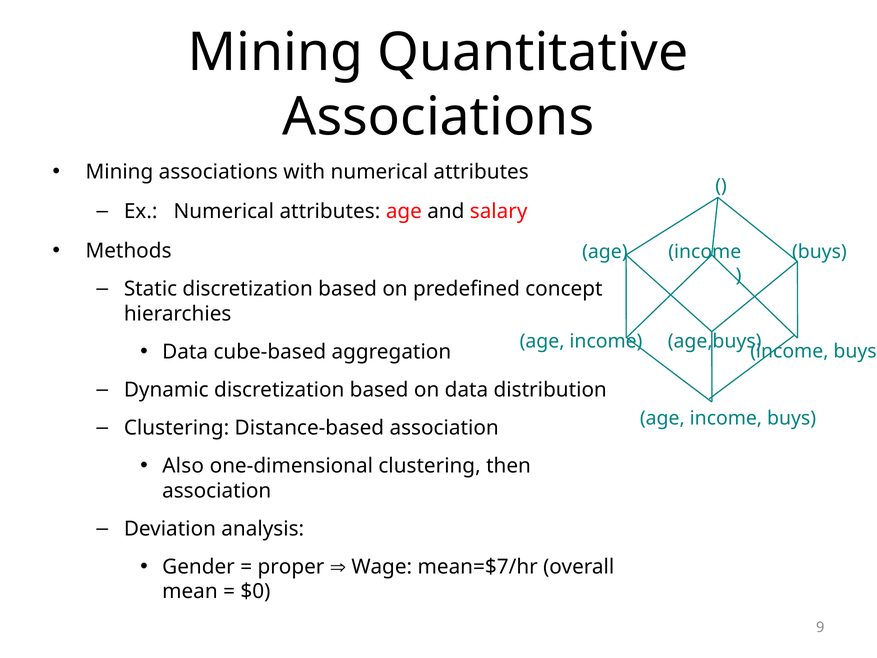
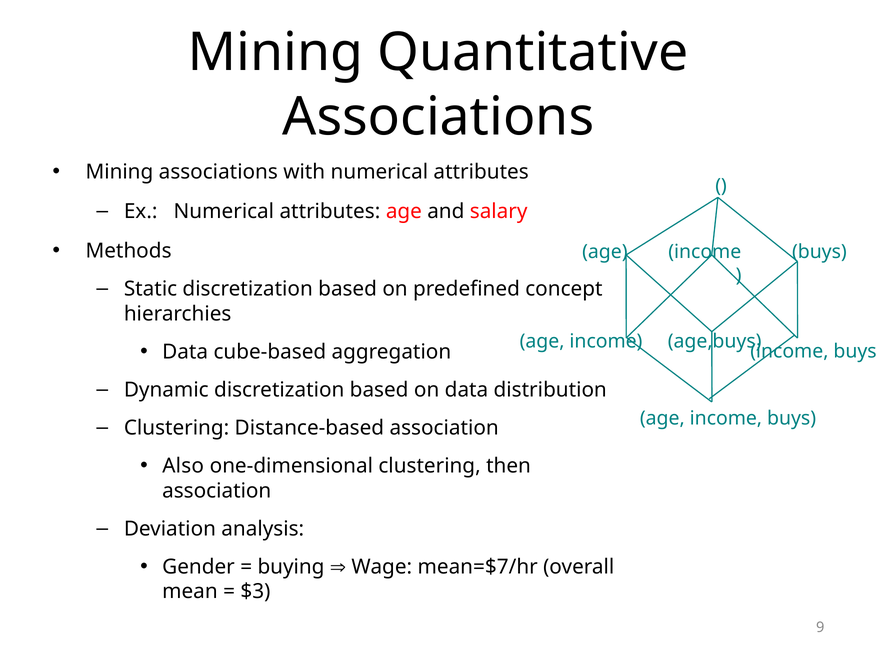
proper: proper -> buying
$0: $0 -> $3
